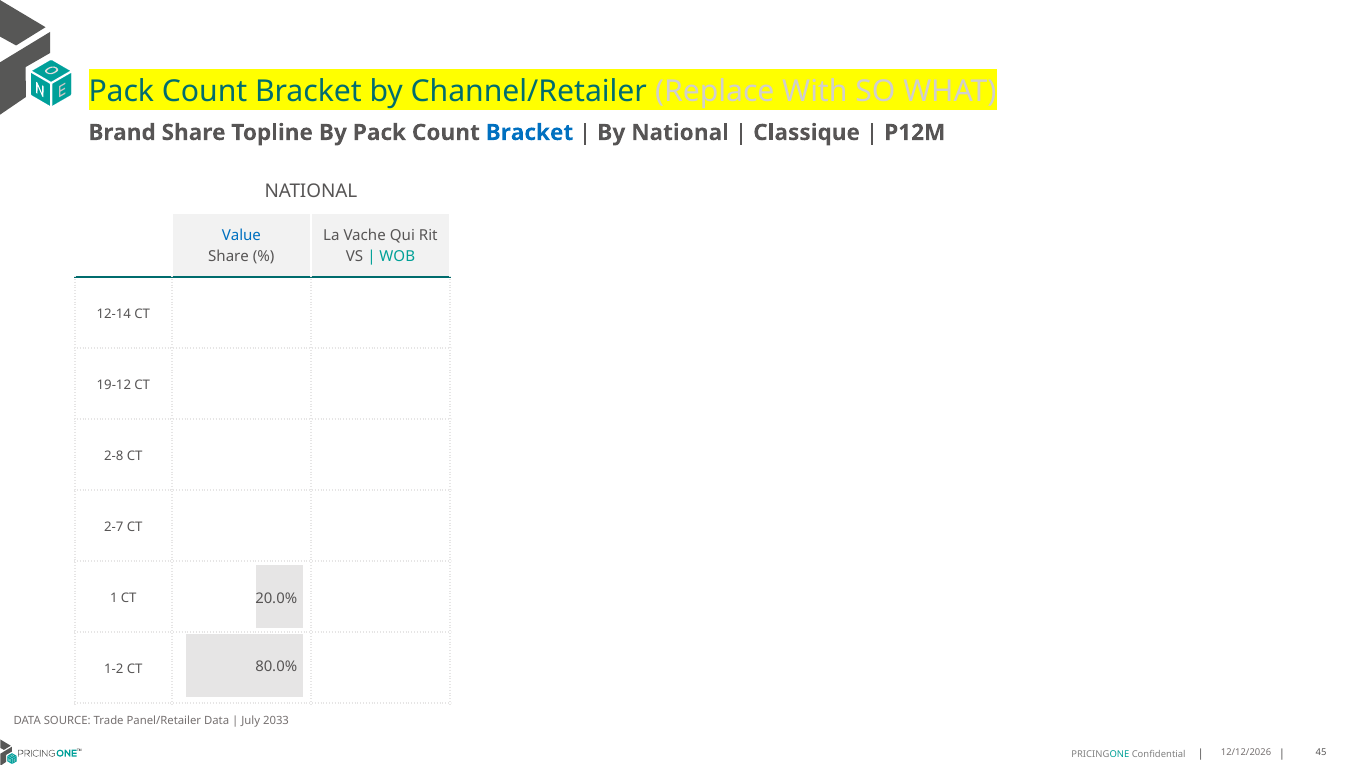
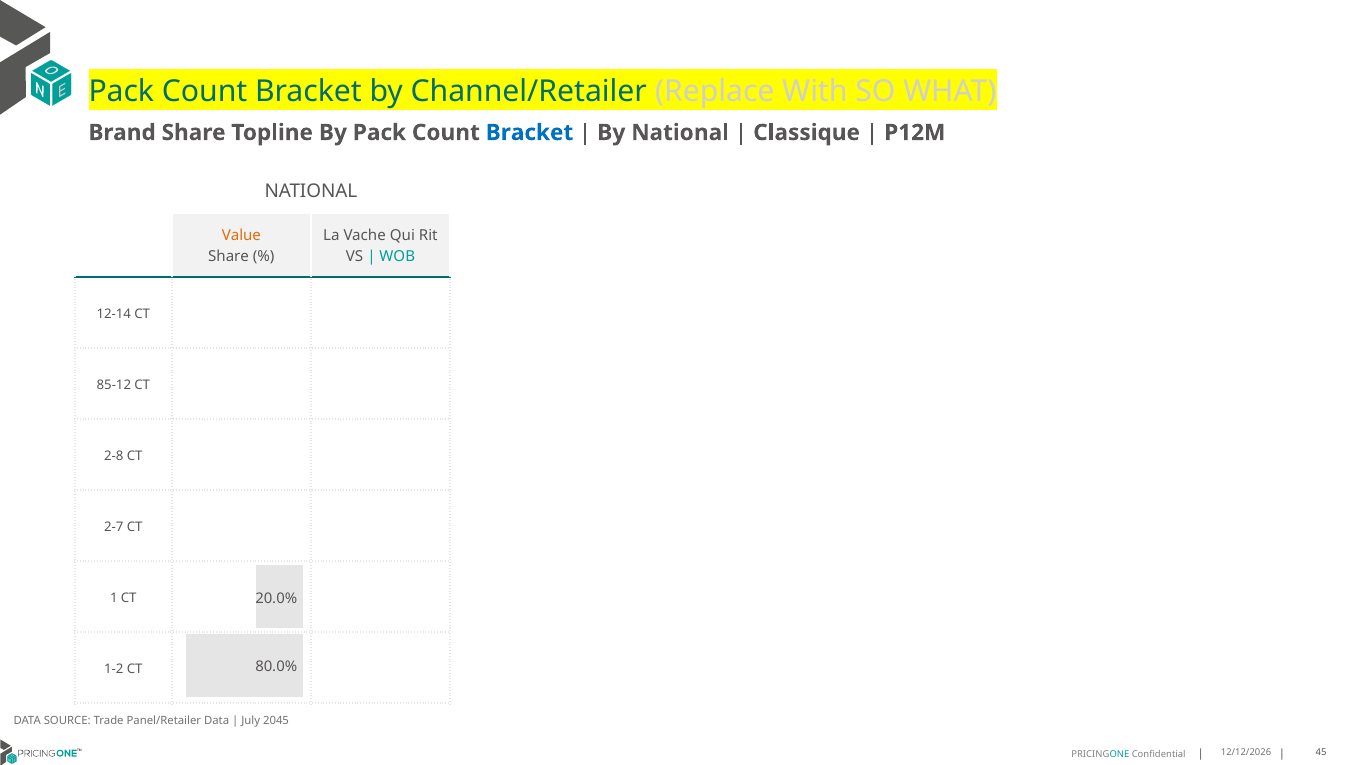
Value colour: blue -> orange
19-12: 19-12 -> 85-12
2033: 2033 -> 2045
